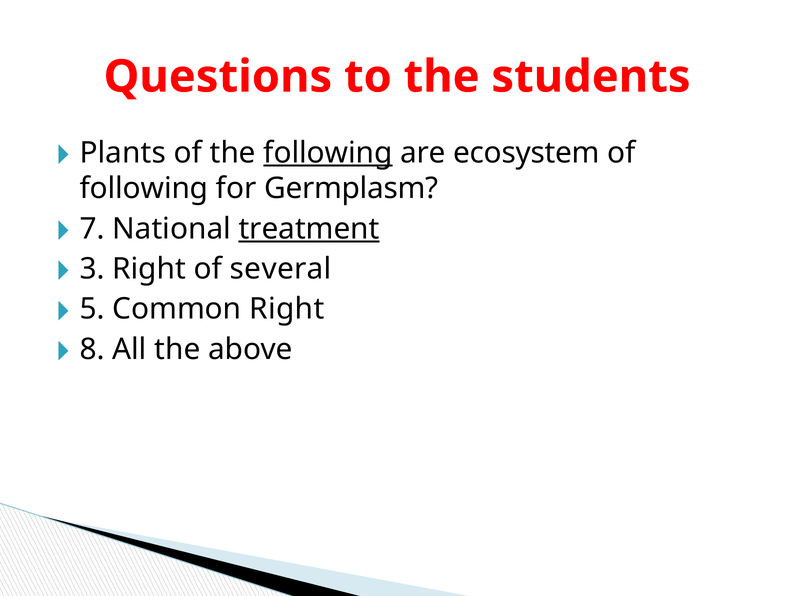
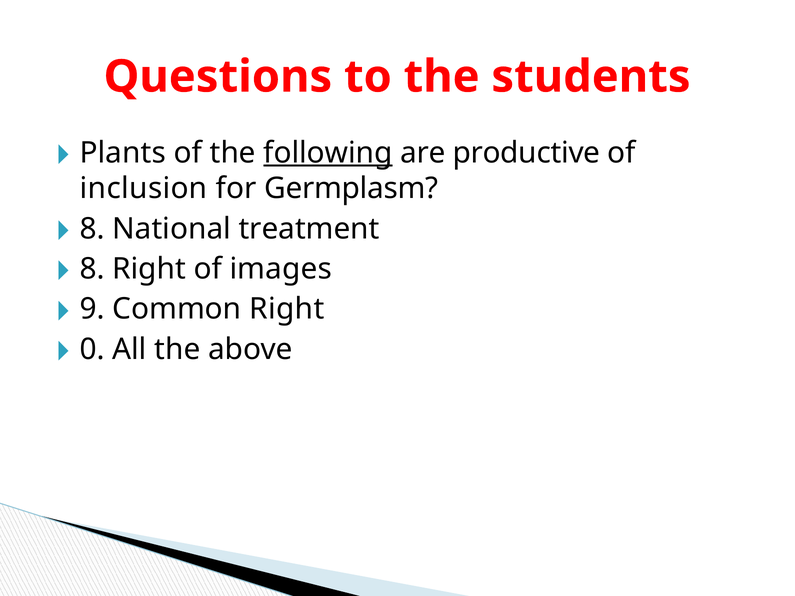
ecosystem: ecosystem -> productive
following at (144, 189): following -> inclusion
7 at (92, 229): 7 -> 8
treatment underline: present -> none
3 at (92, 269): 3 -> 8
several: several -> images
5: 5 -> 9
8: 8 -> 0
